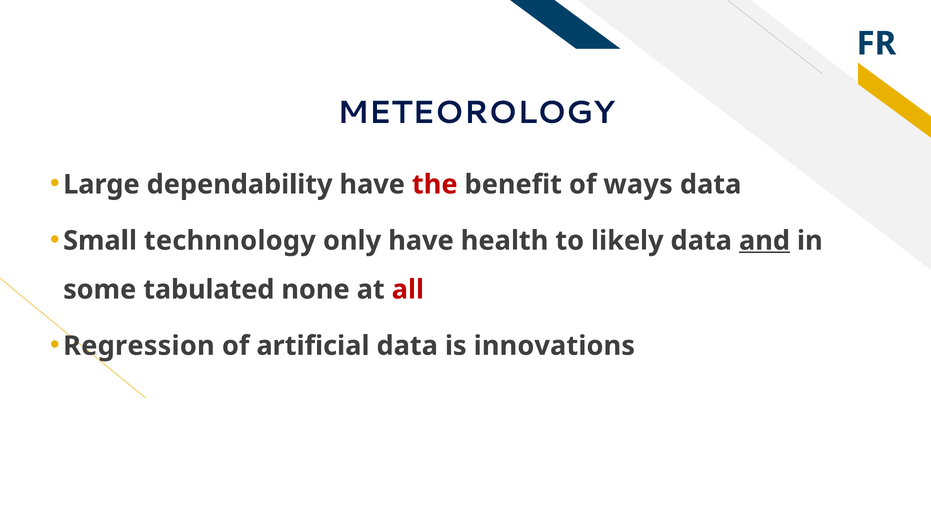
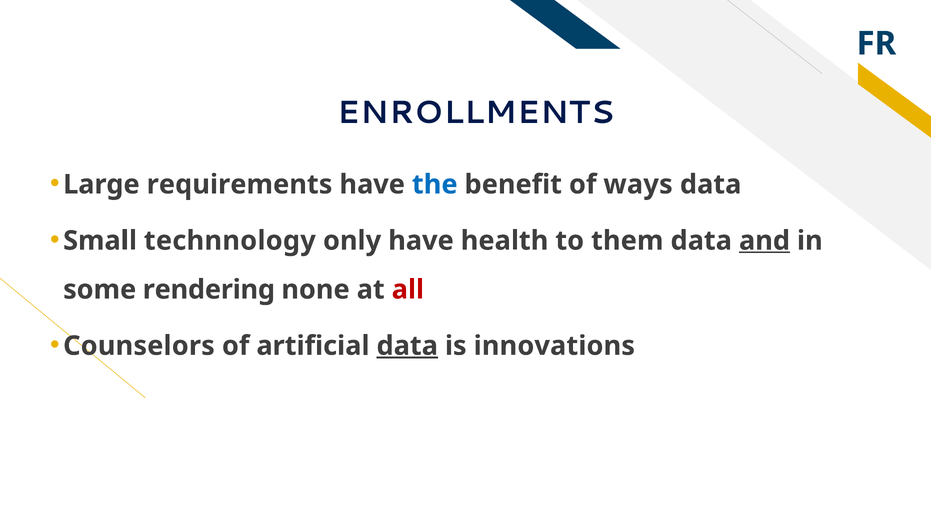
METEOROLOGY: METEOROLOGY -> ENROLLMENTS
dependability: dependability -> requirements
the colour: red -> blue
likely: likely -> them
tabulated: tabulated -> rendering
Regression: Regression -> Counselors
data at (407, 346) underline: none -> present
